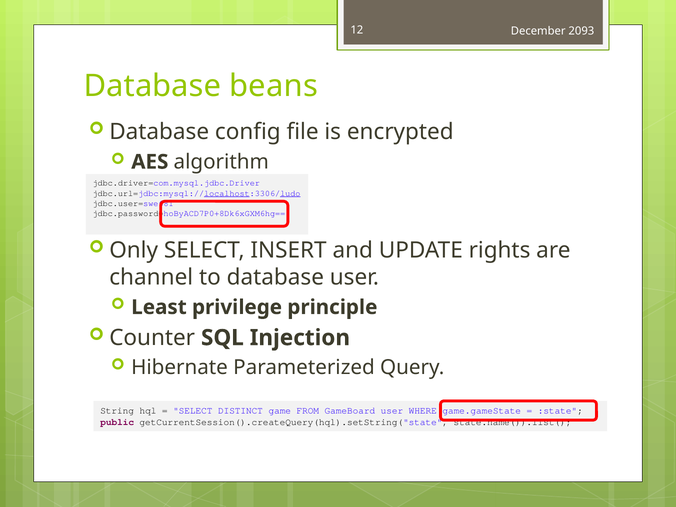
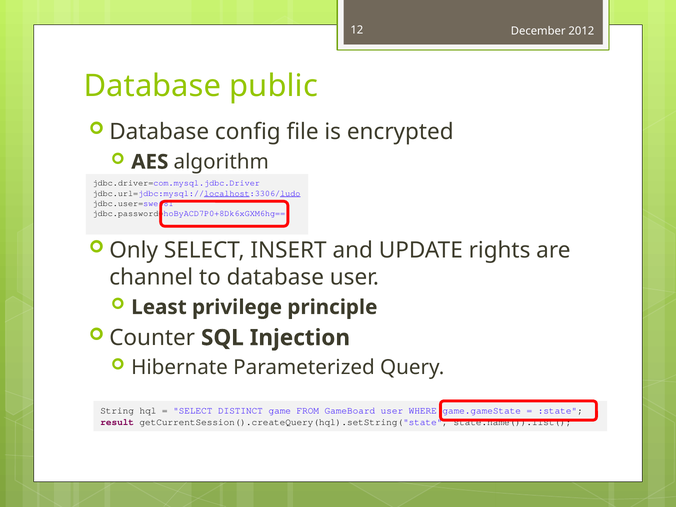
2093: 2093 -> 2012
beans: beans -> public
public: public -> result
